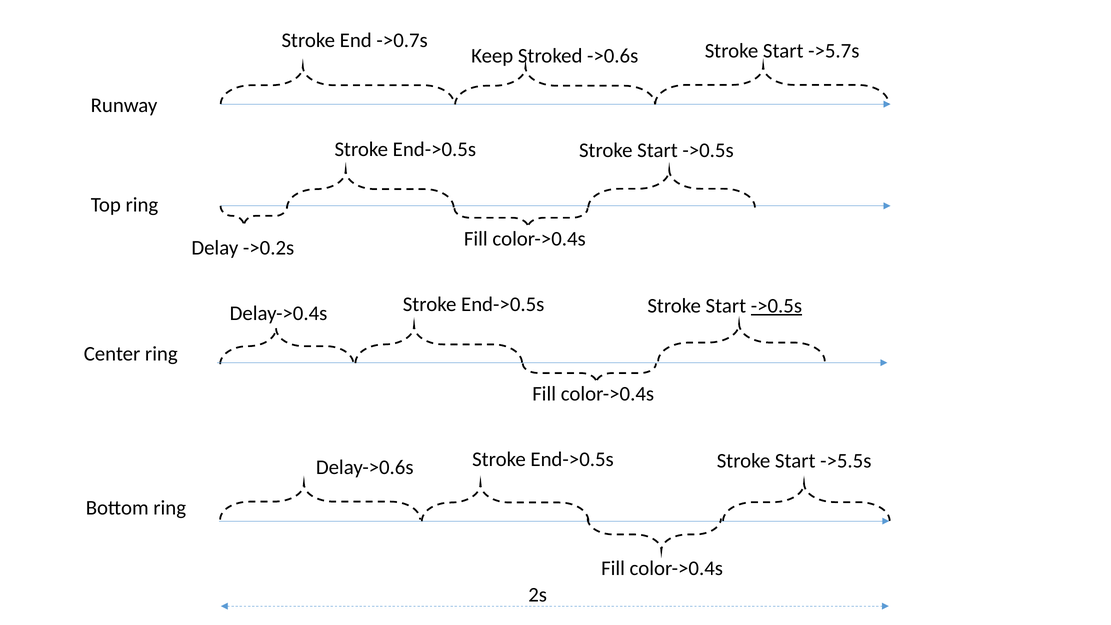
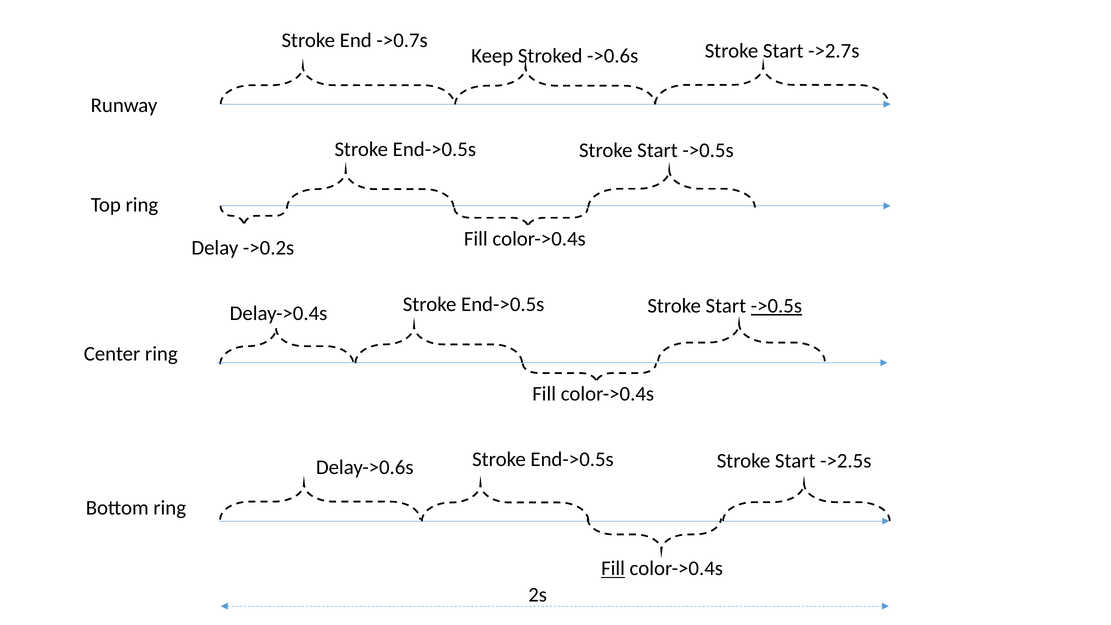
->5.7s: ->5.7s -> ->2.7s
->5.5s: ->5.5s -> ->2.5s
Fill at (613, 568) underline: none -> present
